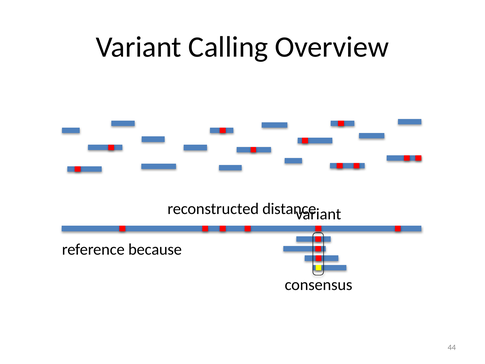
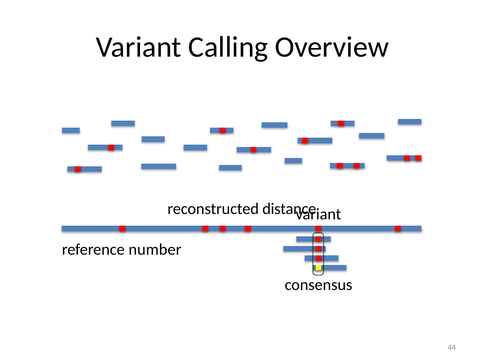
because: because -> number
